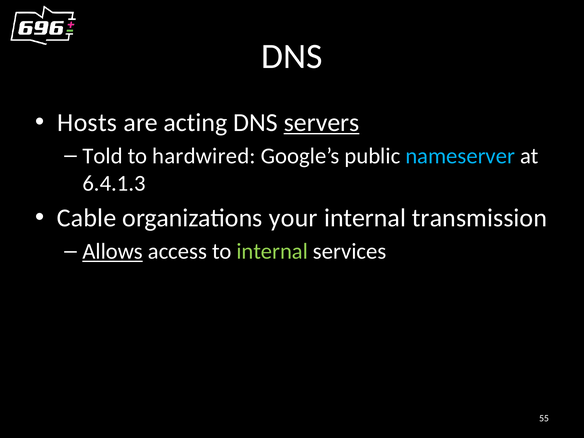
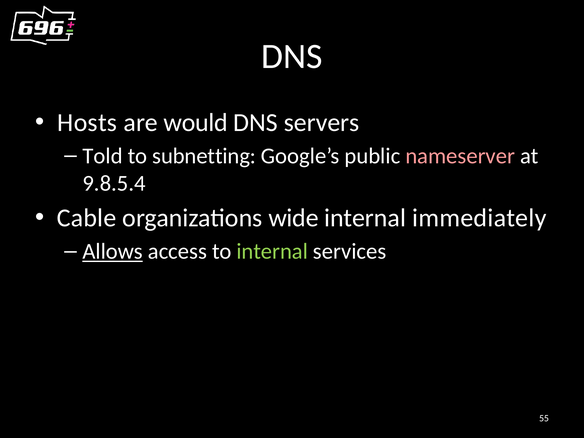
acting: acting -> would
servers underline: present -> none
hardwired: hardwired -> subnetting
nameserver colour: light blue -> pink
6.4.1.3: 6.4.1.3 -> 9.8.5.4
your: your -> wide
transmission: transmission -> immediately
